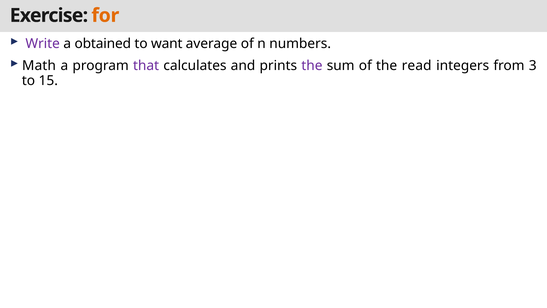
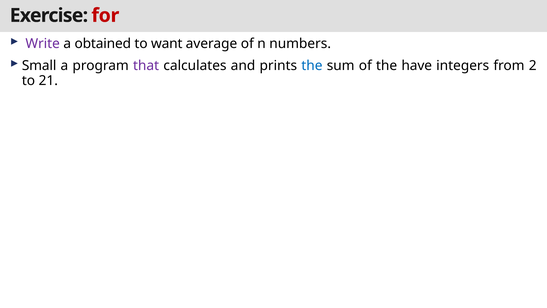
for colour: orange -> red
Math: Math -> Small
the at (312, 66) colour: purple -> blue
read: read -> have
3: 3 -> 2
15: 15 -> 21
